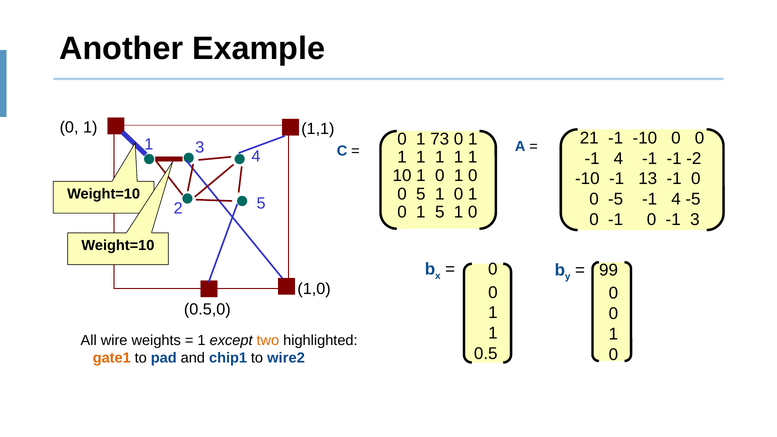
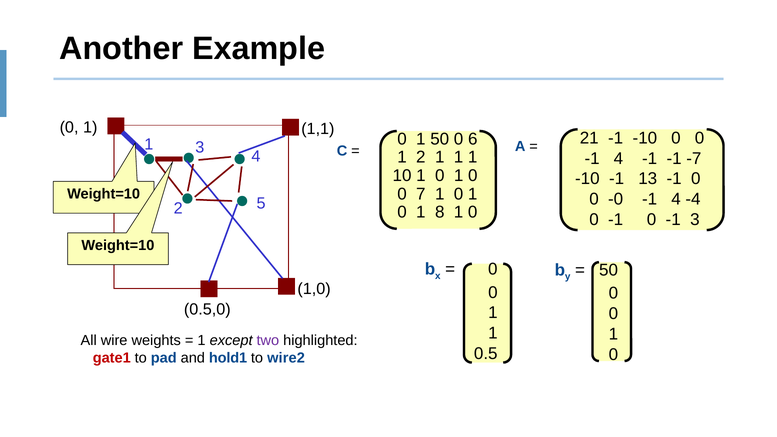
1 73: 73 -> 50
1 at (473, 139): 1 -> 6
1 at (421, 157): 1 -> 2
-2: -2 -> -7
0 5: 5 -> 7
0 -5: -5 -> -0
4 -5: -5 -> -4
1 5: 5 -> 8
99 at (609, 270): 99 -> 50
two colour: orange -> purple
gate1 colour: orange -> red
chip1: chip1 -> hold1
